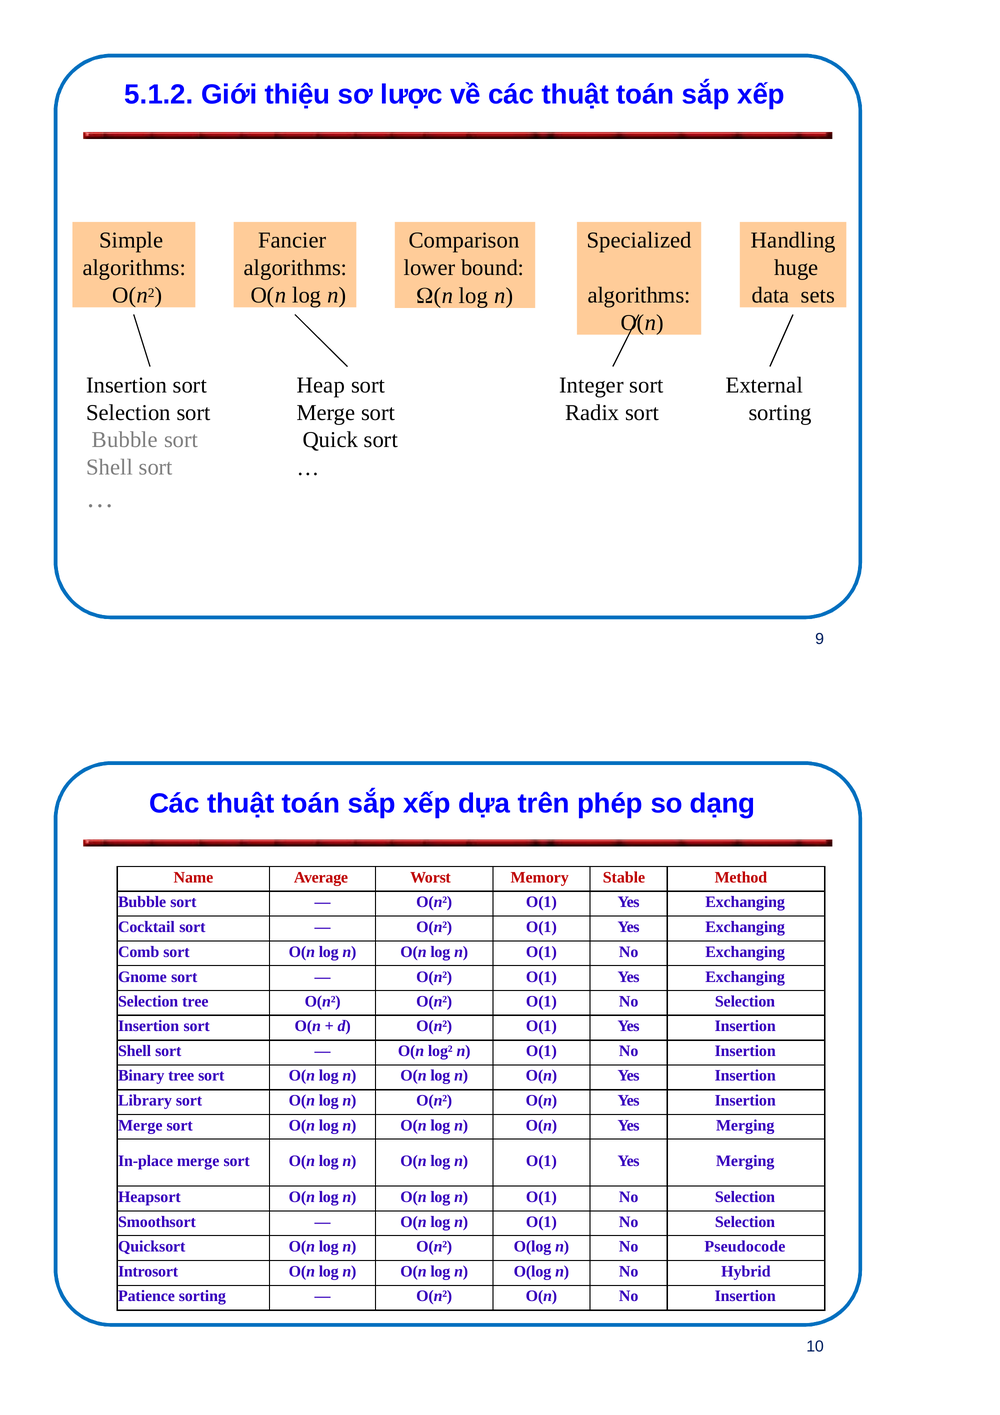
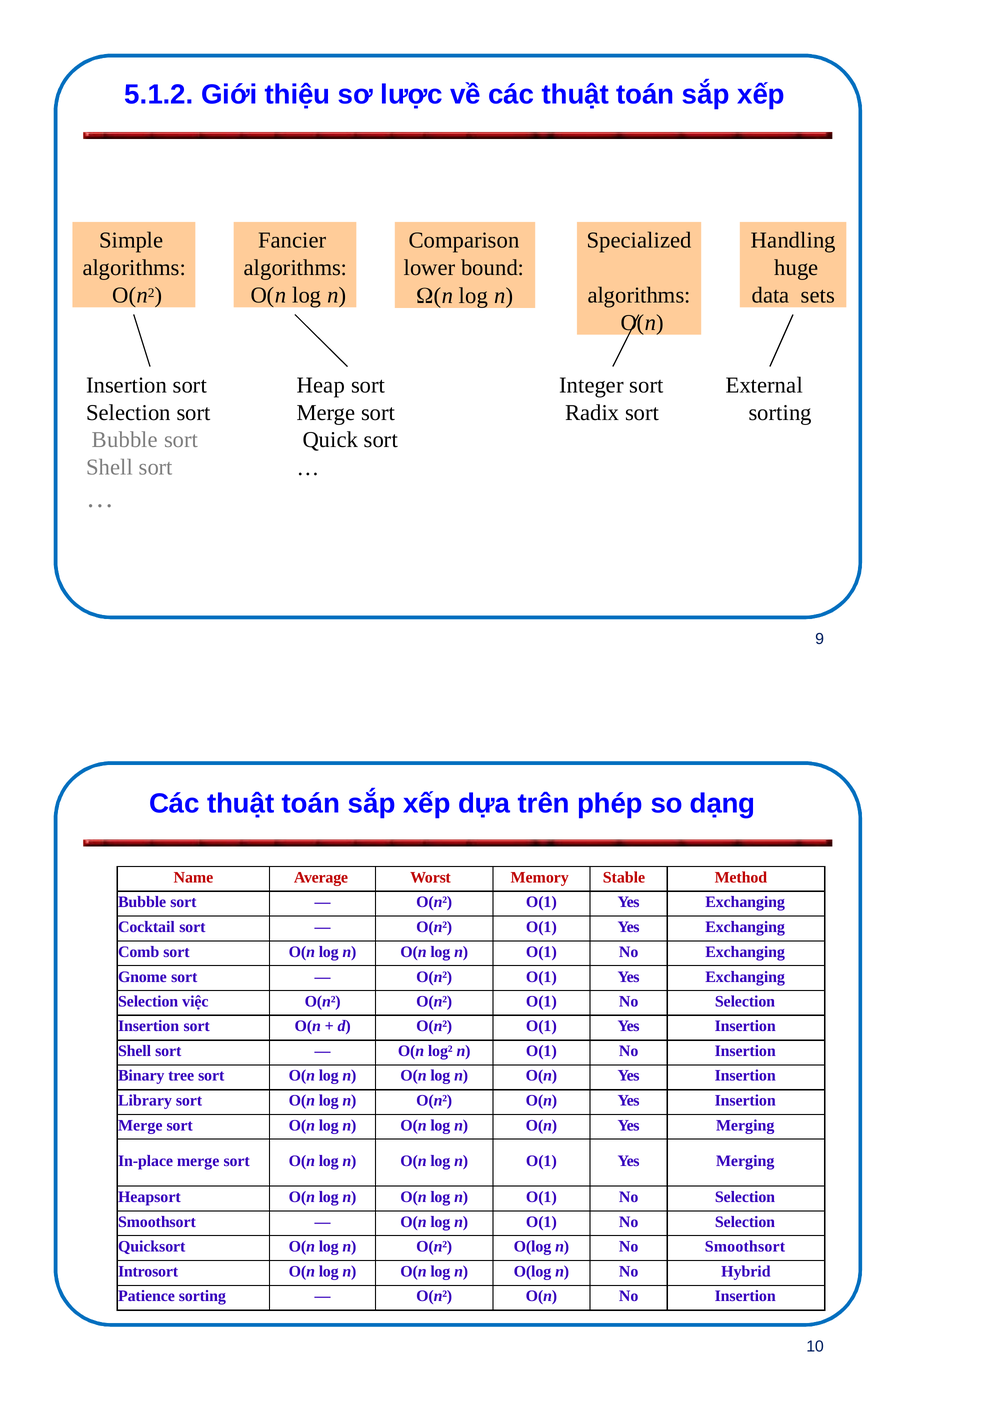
Selection tree: tree -> việc
No Pseudocode: Pseudocode -> Smoothsort
